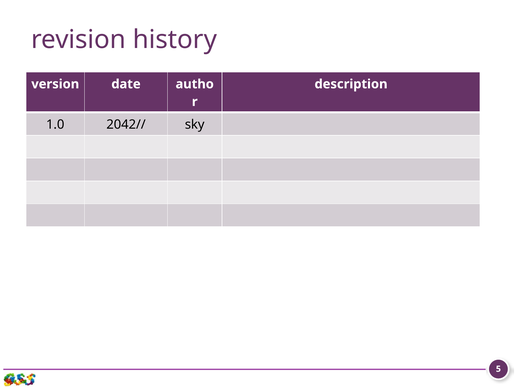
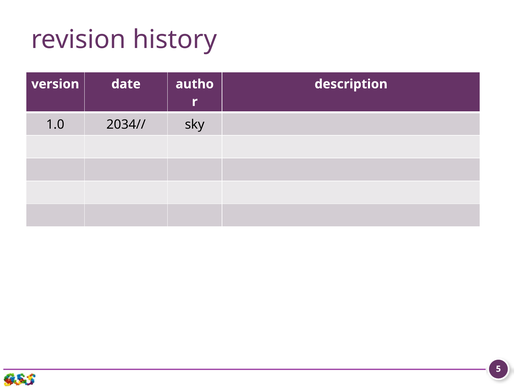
2042//: 2042// -> 2034//
